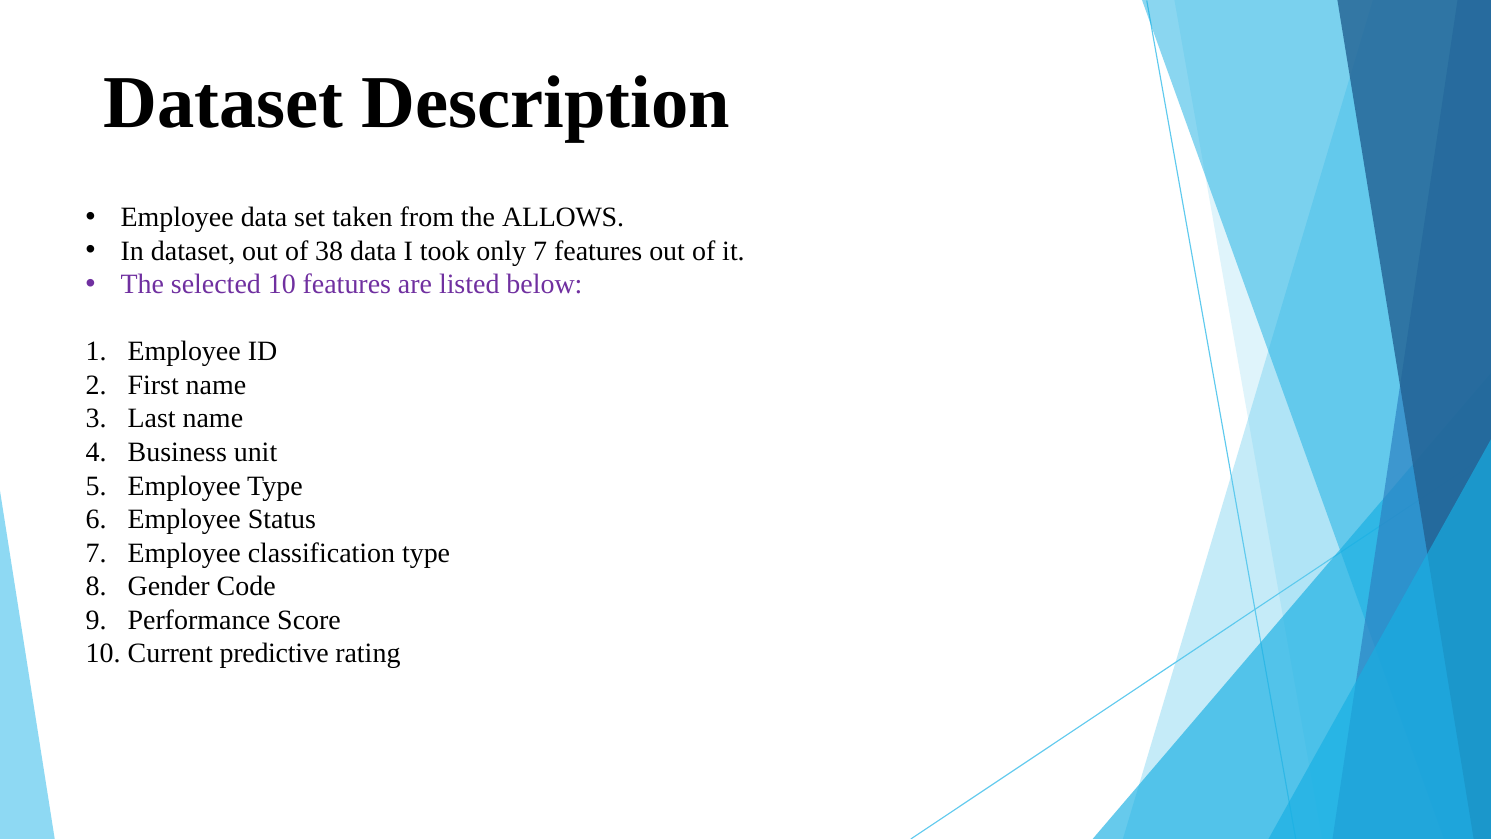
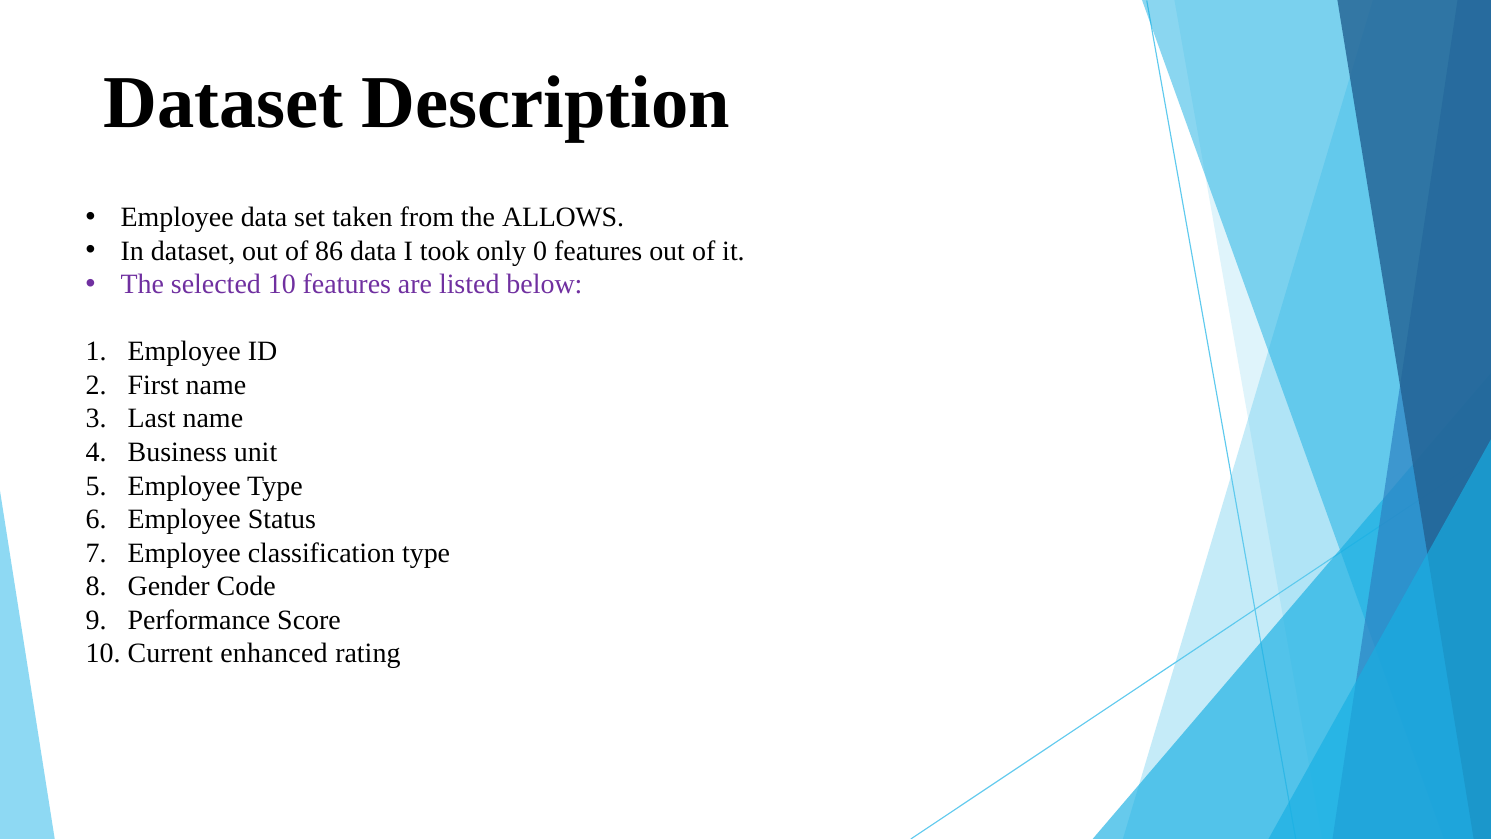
38: 38 -> 86
only 7: 7 -> 0
predictive: predictive -> enhanced
